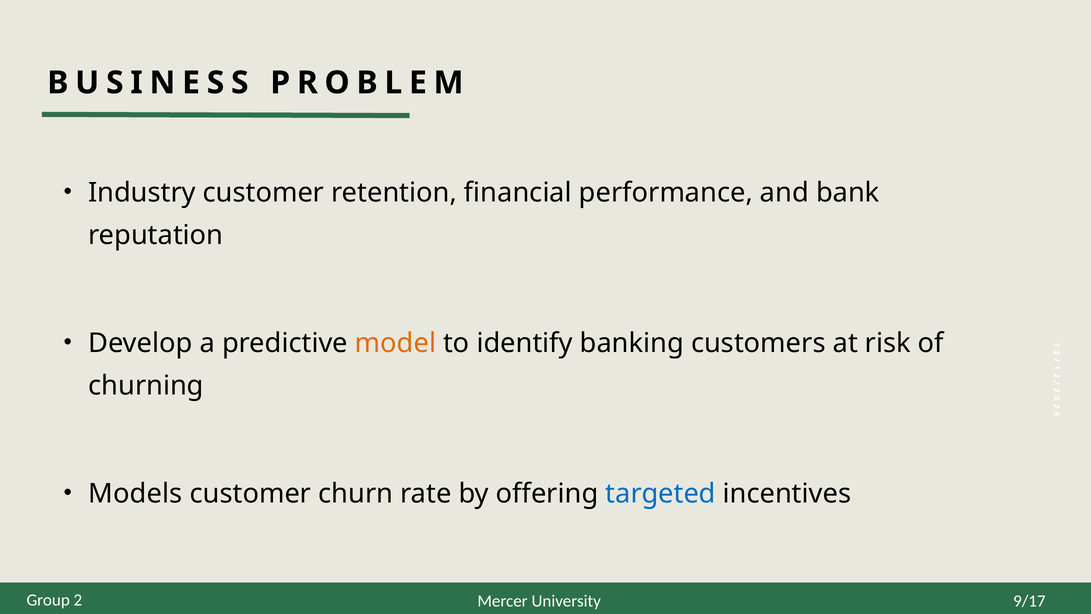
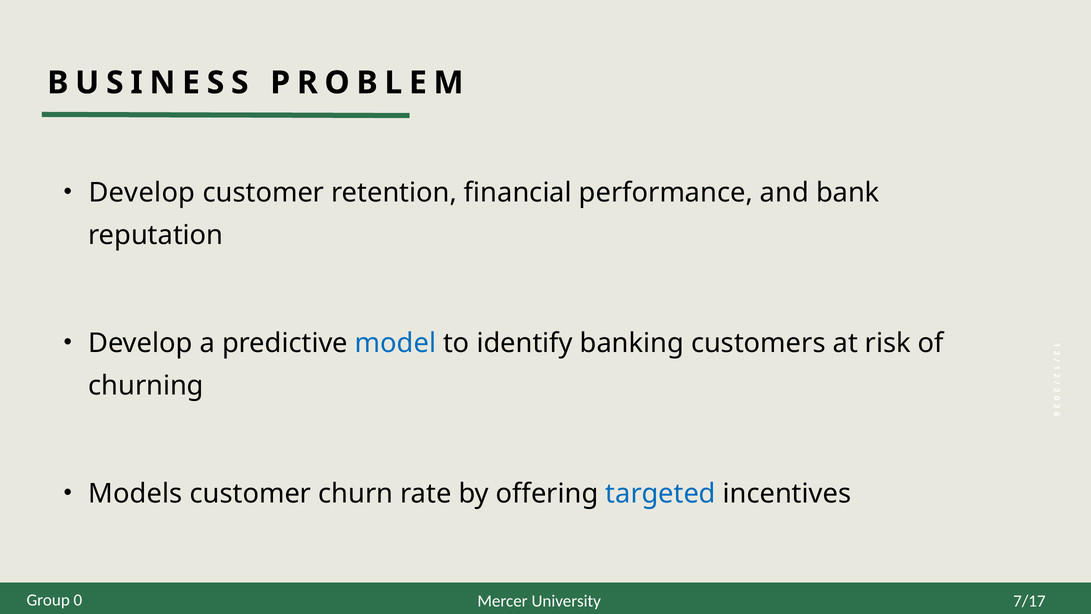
Industry at (142, 193): Industry -> Develop
model colour: orange -> blue
Group 2: 2 -> 0
9/17: 9/17 -> 7/17
